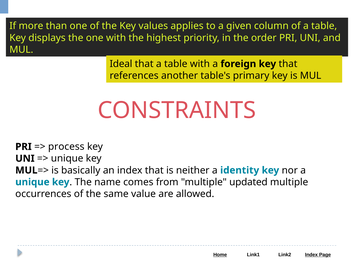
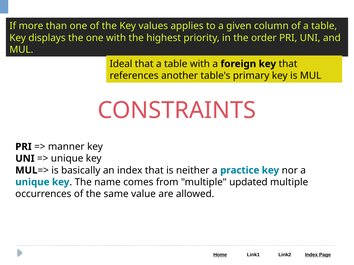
process: process -> manner
identity: identity -> practice
